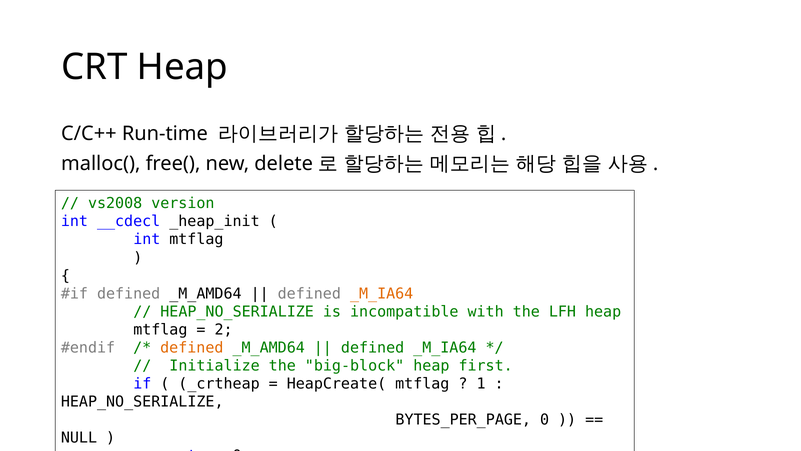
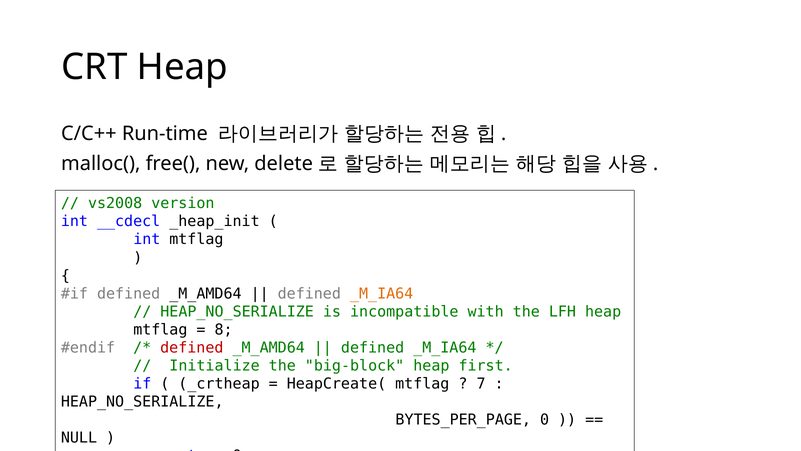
2: 2 -> 8
defined at (192, 347) colour: orange -> red
1: 1 -> 7
